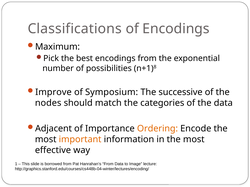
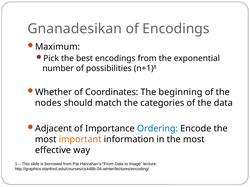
Classifications: Classifications -> Gnanadesikan
Improve: Improve -> Whether
Symposium: Symposium -> Coordinates
successive: successive -> beginning
Ordering colour: orange -> blue
